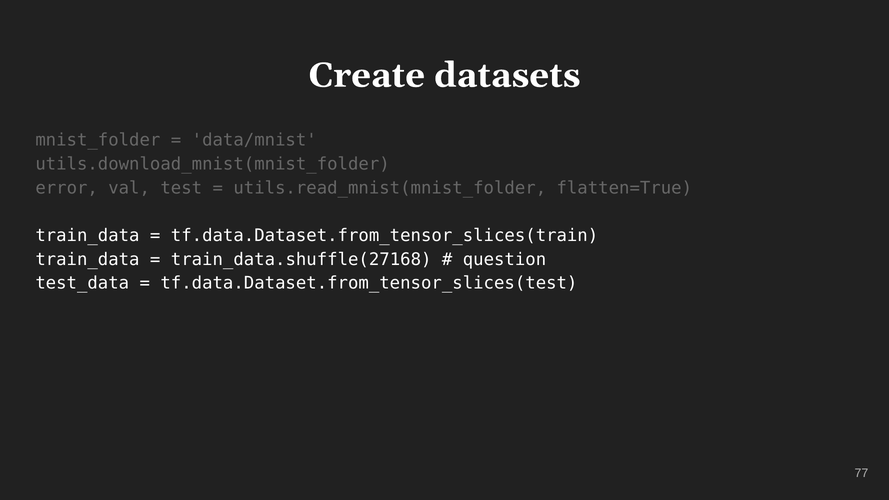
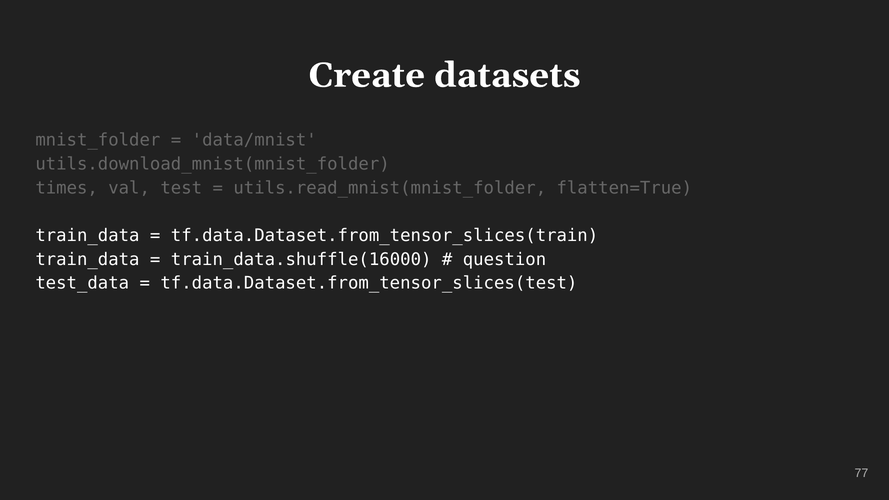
error: error -> times
train_data.shuffle(27168: train_data.shuffle(27168 -> train_data.shuffle(16000
